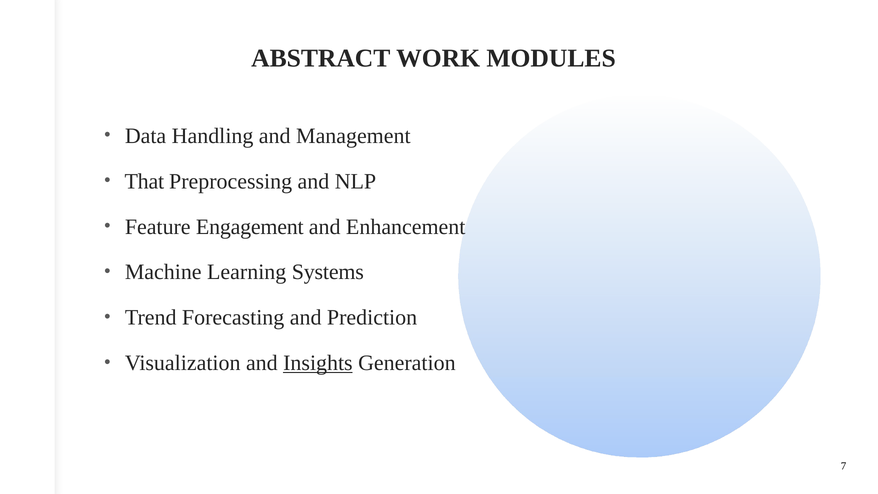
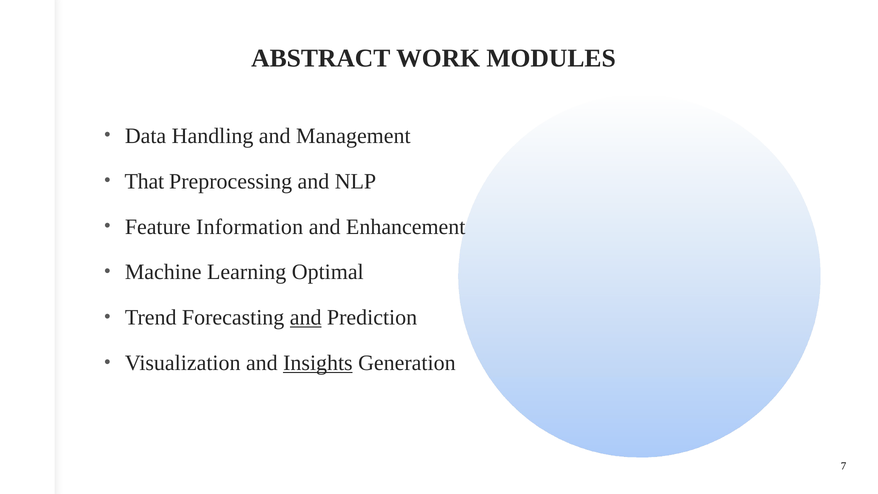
Engagement: Engagement -> Information
Systems: Systems -> Optimal
and at (306, 318) underline: none -> present
